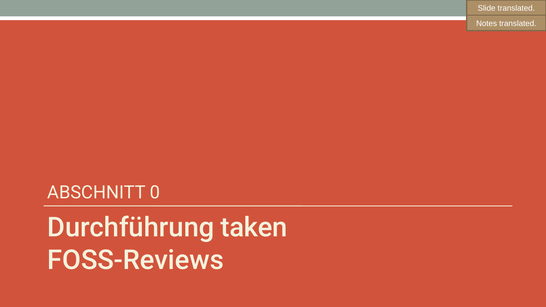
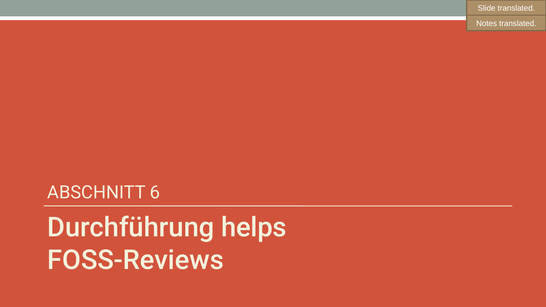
0: 0 -> 6
taken: taken -> helps
